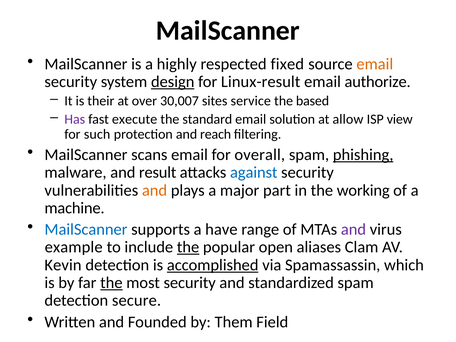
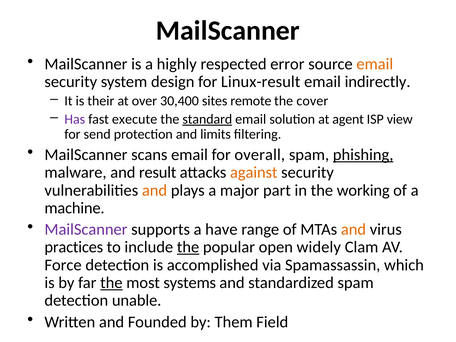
fixed: fixed -> error
design underline: present -> none
authorize: authorize -> indirectly
30,007: 30,007 -> 30,400
service: service -> remote
based: based -> cover
standard underline: none -> present
allow: allow -> agent
such: such -> send
reach: reach -> limits
against colour: blue -> orange
MailScanner at (86, 229) colour: blue -> purple
and at (353, 229) colour: purple -> orange
example: example -> practices
aliases: aliases -> widely
Kevin: Kevin -> Force
accomplished underline: present -> none
most security: security -> systems
secure: secure -> unable
